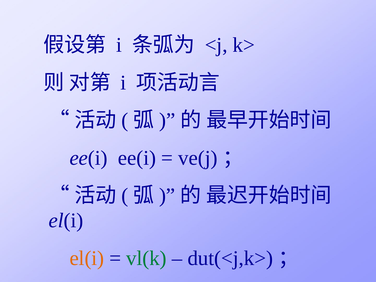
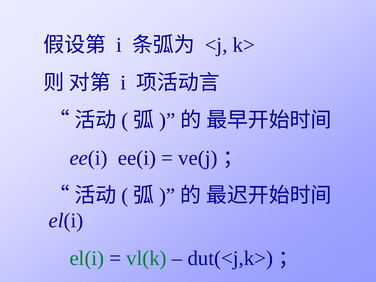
el(i at (87, 258) colour: orange -> green
